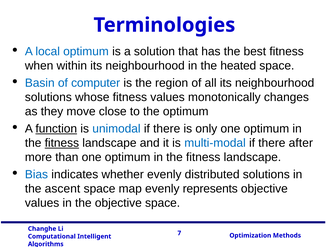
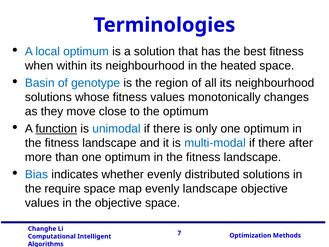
computer: computer -> genotype
fitness at (62, 143) underline: present -> none
ascent: ascent -> require
evenly represents: represents -> landscape
